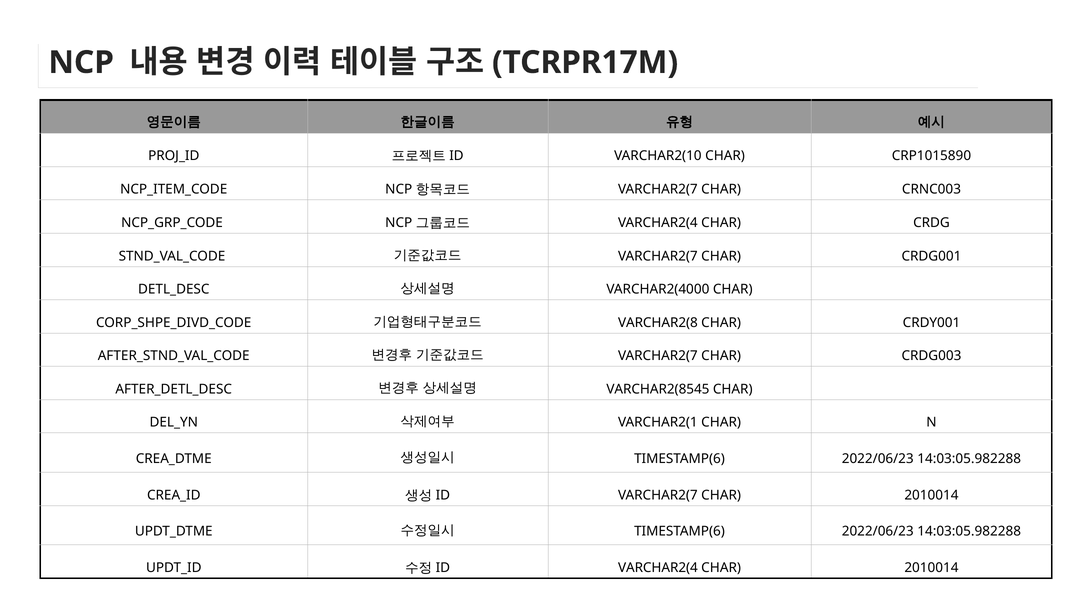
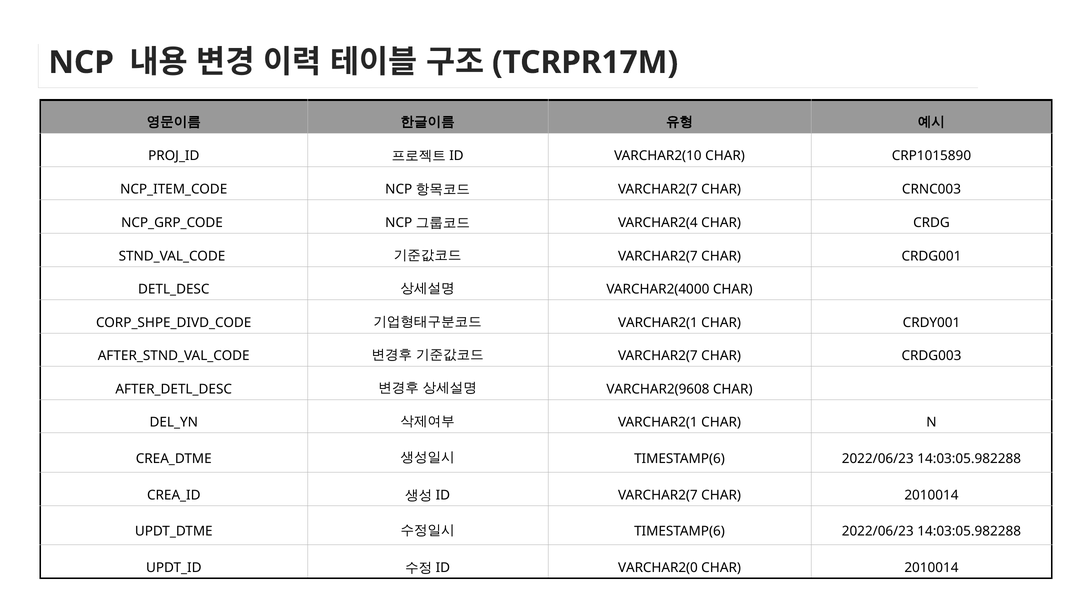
VARCHAR2(8 at (658, 323): VARCHAR2(8 -> VARCHAR2(1
VARCHAR2(8545: VARCHAR2(8545 -> VARCHAR2(9608
VARCHAR2(4 at (658, 568): VARCHAR2(4 -> VARCHAR2(0
